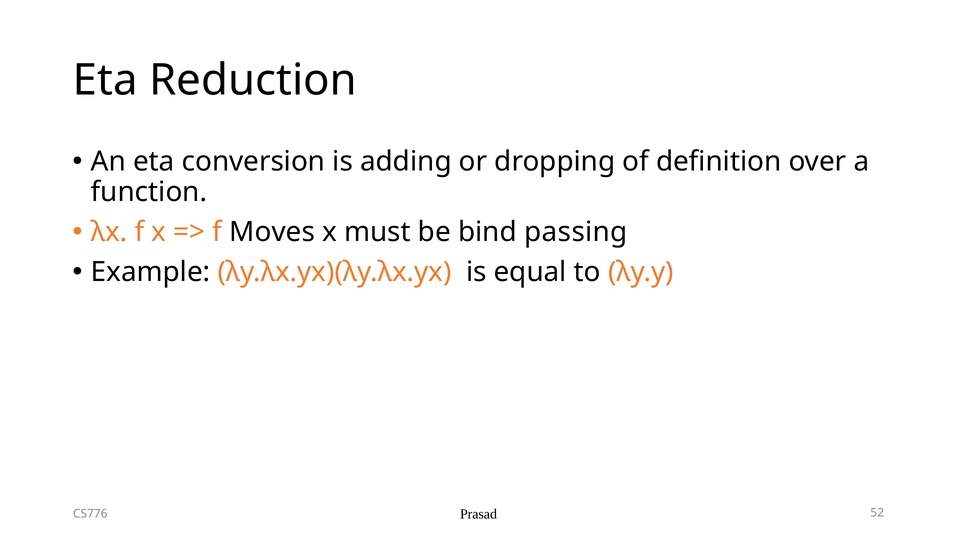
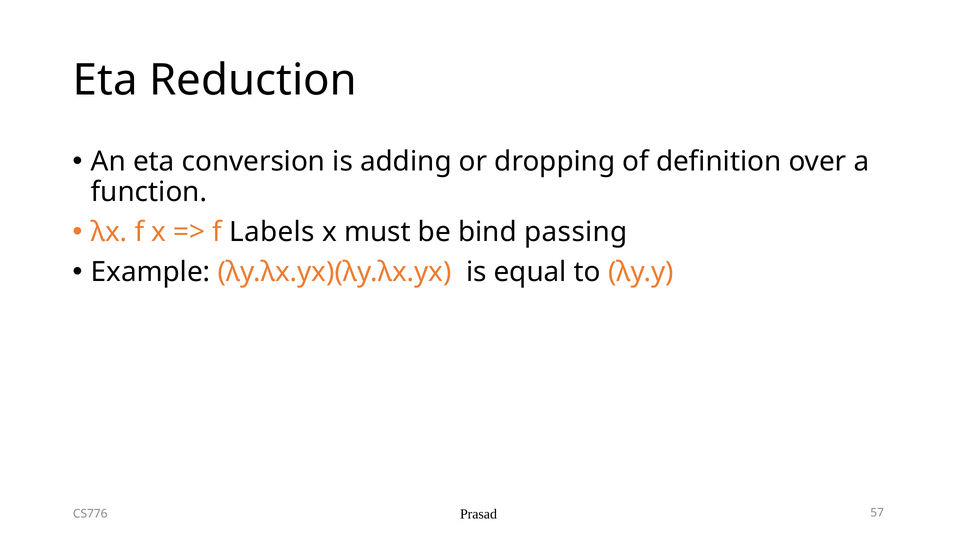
Moves: Moves -> Labels
52: 52 -> 57
